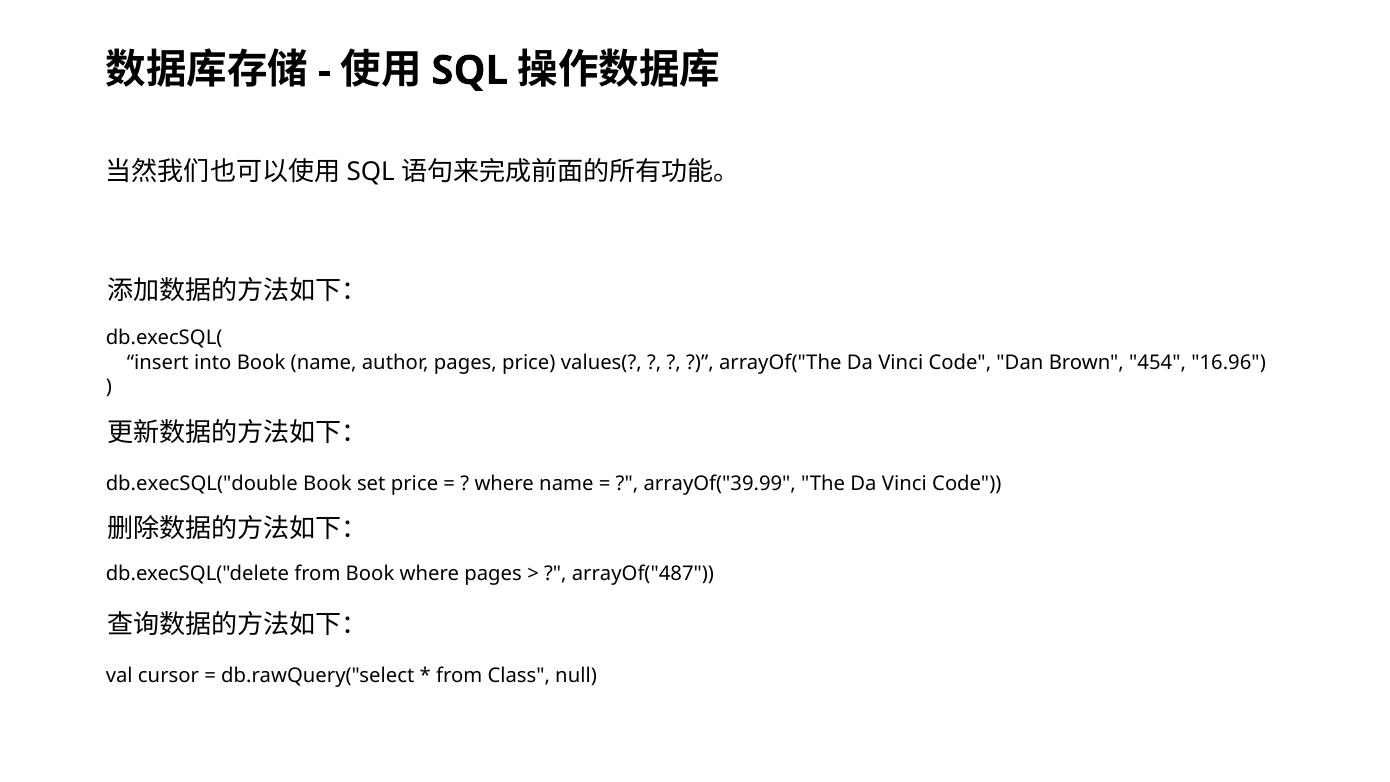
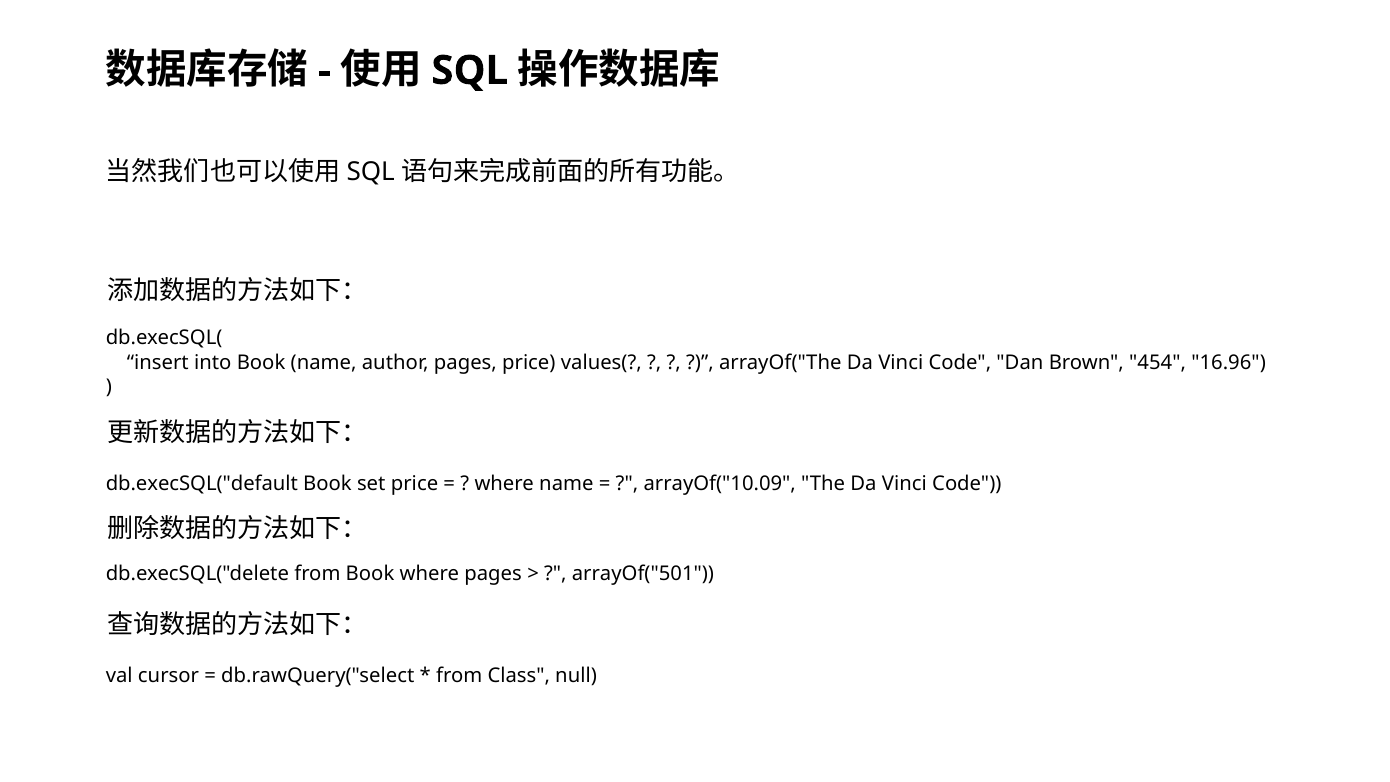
db.execSQL("double: db.execSQL("double -> db.execSQL("default
arrayOf("39.99: arrayOf("39.99 -> arrayOf("10.09
arrayOf("487: arrayOf("487 -> arrayOf("501
